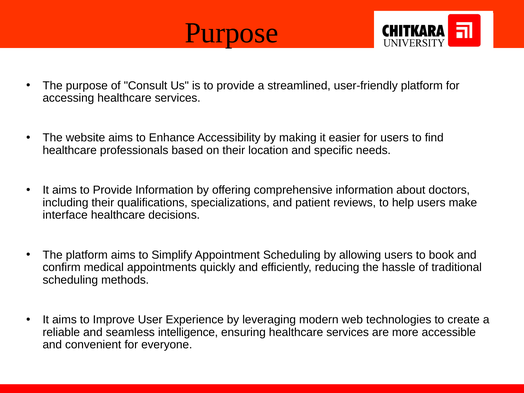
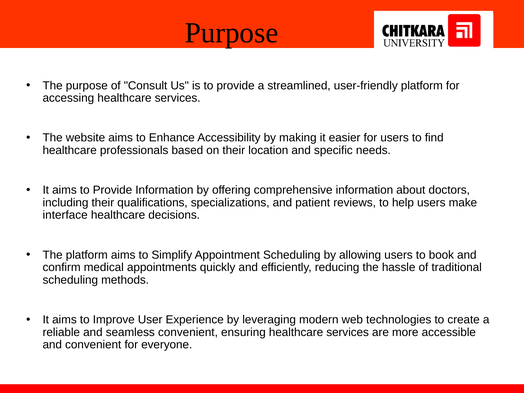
seamless intelligence: intelligence -> convenient
